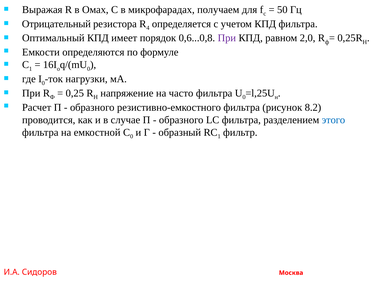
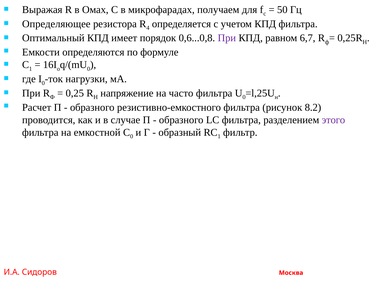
Отрицательный: Отрицательный -> Определяющее
2,0: 2,0 -> 6,7
этого colour: blue -> purple
